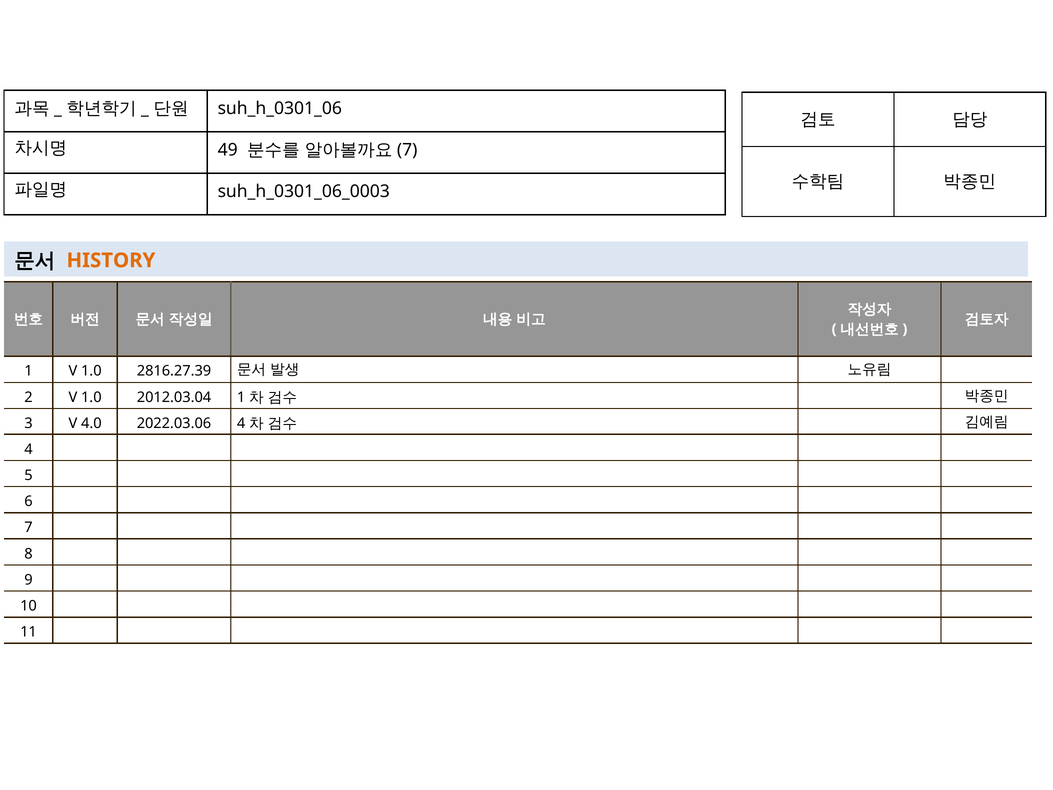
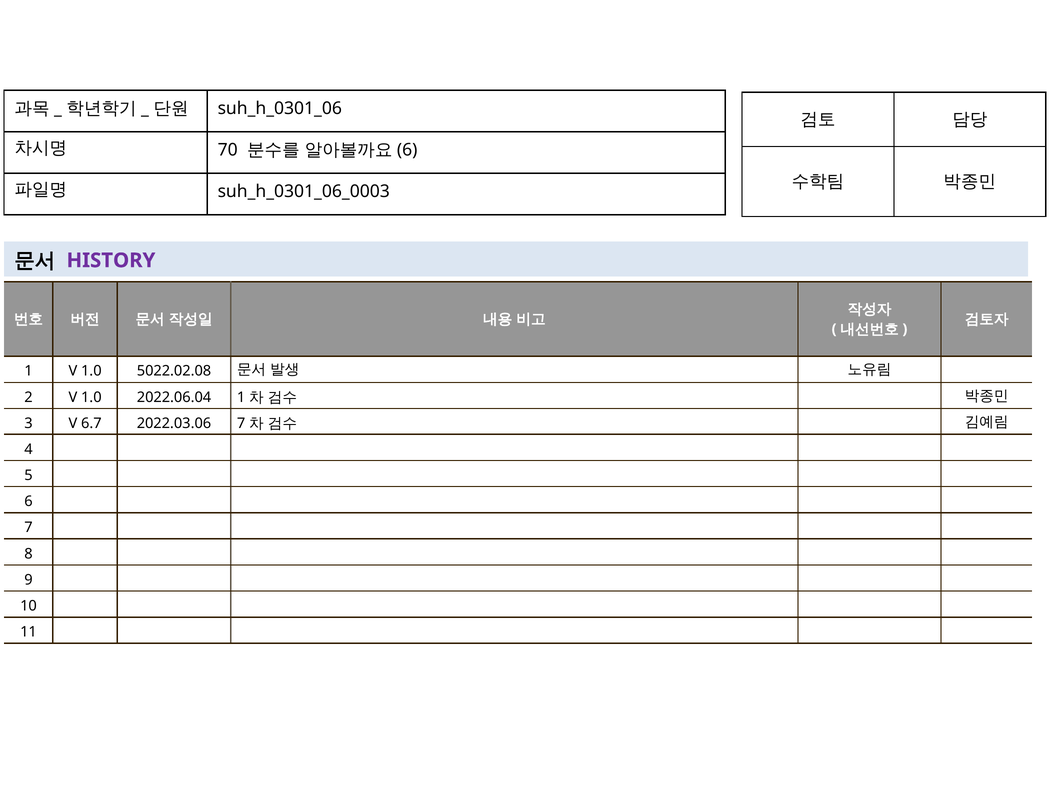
49: 49 -> 70
7 at (407, 150): 7 -> 6
HISTORY colour: orange -> purple
2816.27.39: 2816.27.39 -> 5022.02.08
2012.03.04: 2012.03.04 -> 2022.06.04
4.0: 4.0 -> 6.7
2022.03.06 4: 4 -> 7
